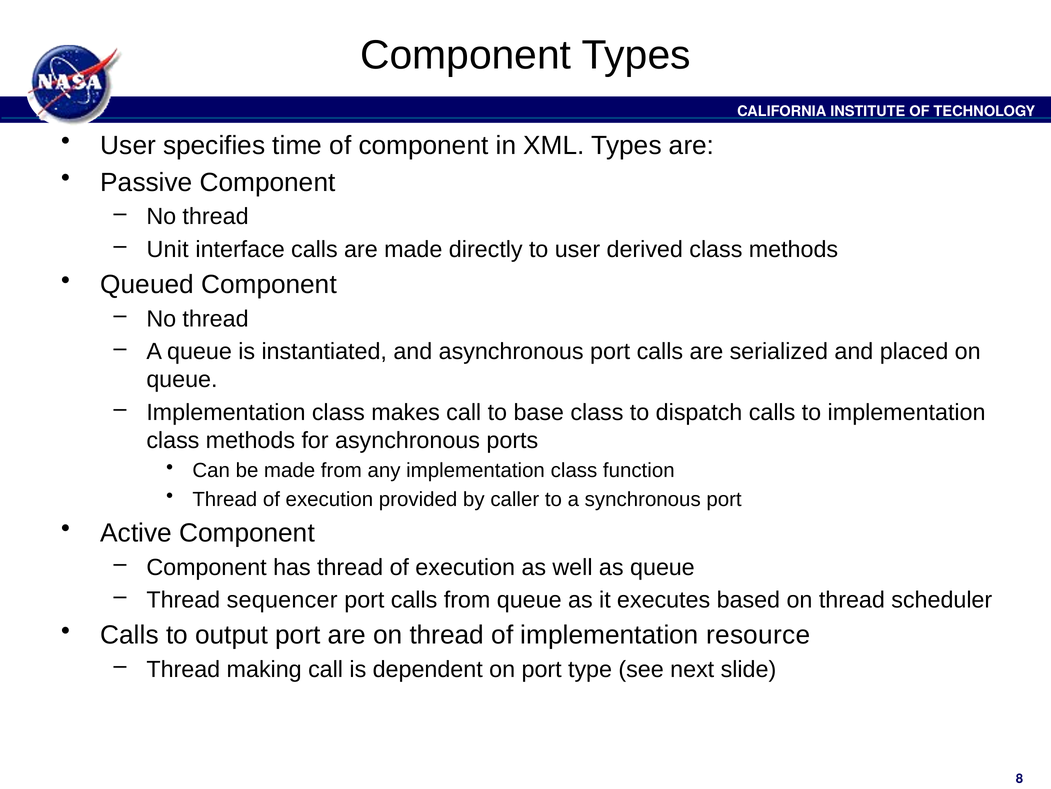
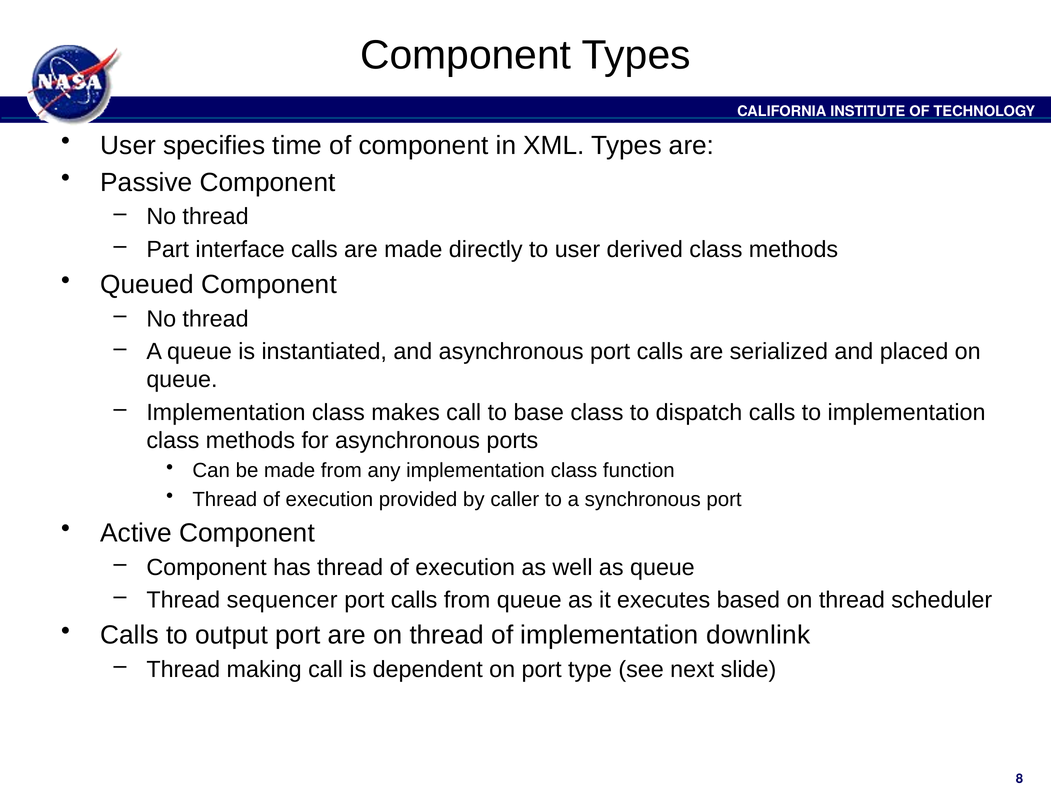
Unit: Unit -> Part
resource: resource -> downlink
